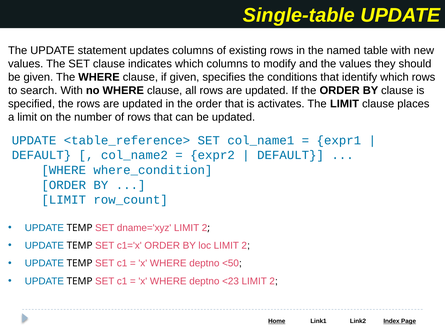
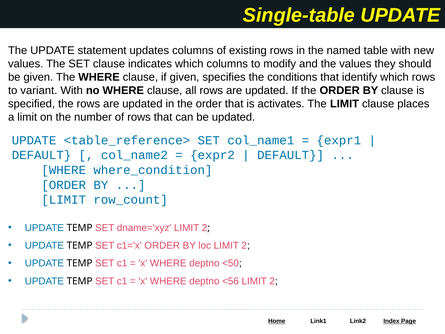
search: search -> variant
<23: <23 -> <56
